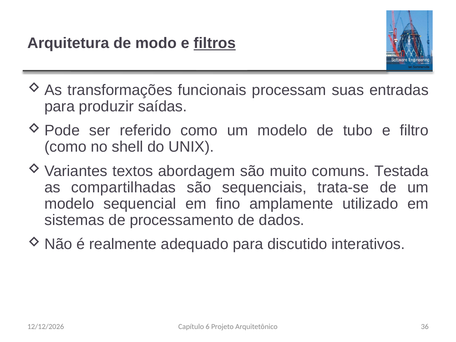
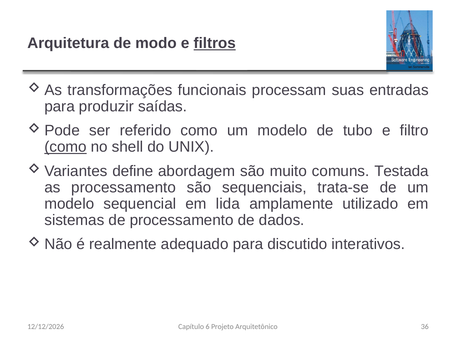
como at (66, 147) underline: none -> present
textos: textos -> define
as compartilhadas: compartilhadas -> processamento
fino: fino -> lida
